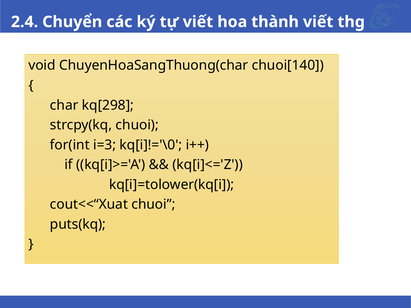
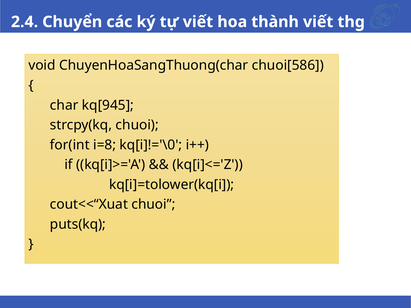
chuoi[140: chuoi[140 -> chuoi[586
kq[298: kq[298 -> kq[945
i=3: i=3 -> i=8
